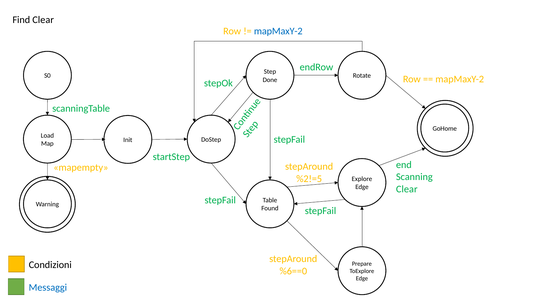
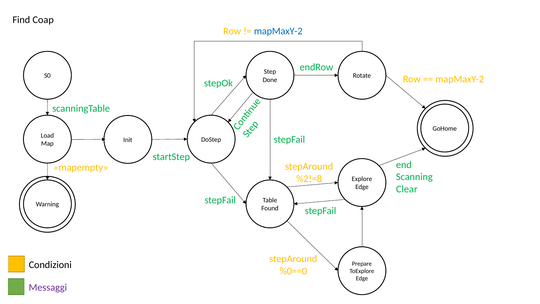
Find Clear: Clear -> Coap
%2!=5: %2!=5 -> %2!=8
%6==0: %6==0 -> %0==0
Messaggi colour: blue -> purple
